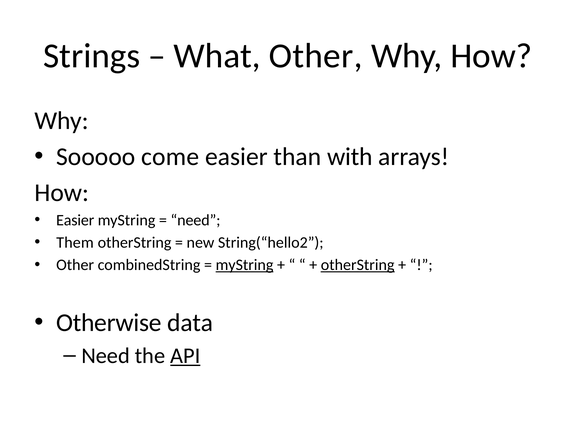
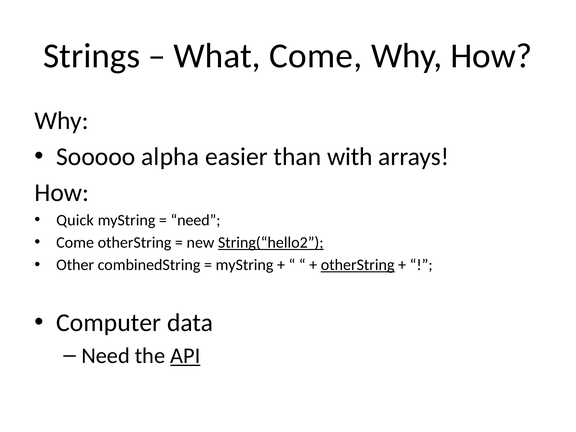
What Other: Other -> Come
come: come -> alpha
Easier at (75, 220): Easier -> Quick
Them at (75, 243): Them -> Come
String(“hello2 underline: none -> present
myString at (245, 265) underline: present -> none
Otherwise: Otherwise -> Computer
